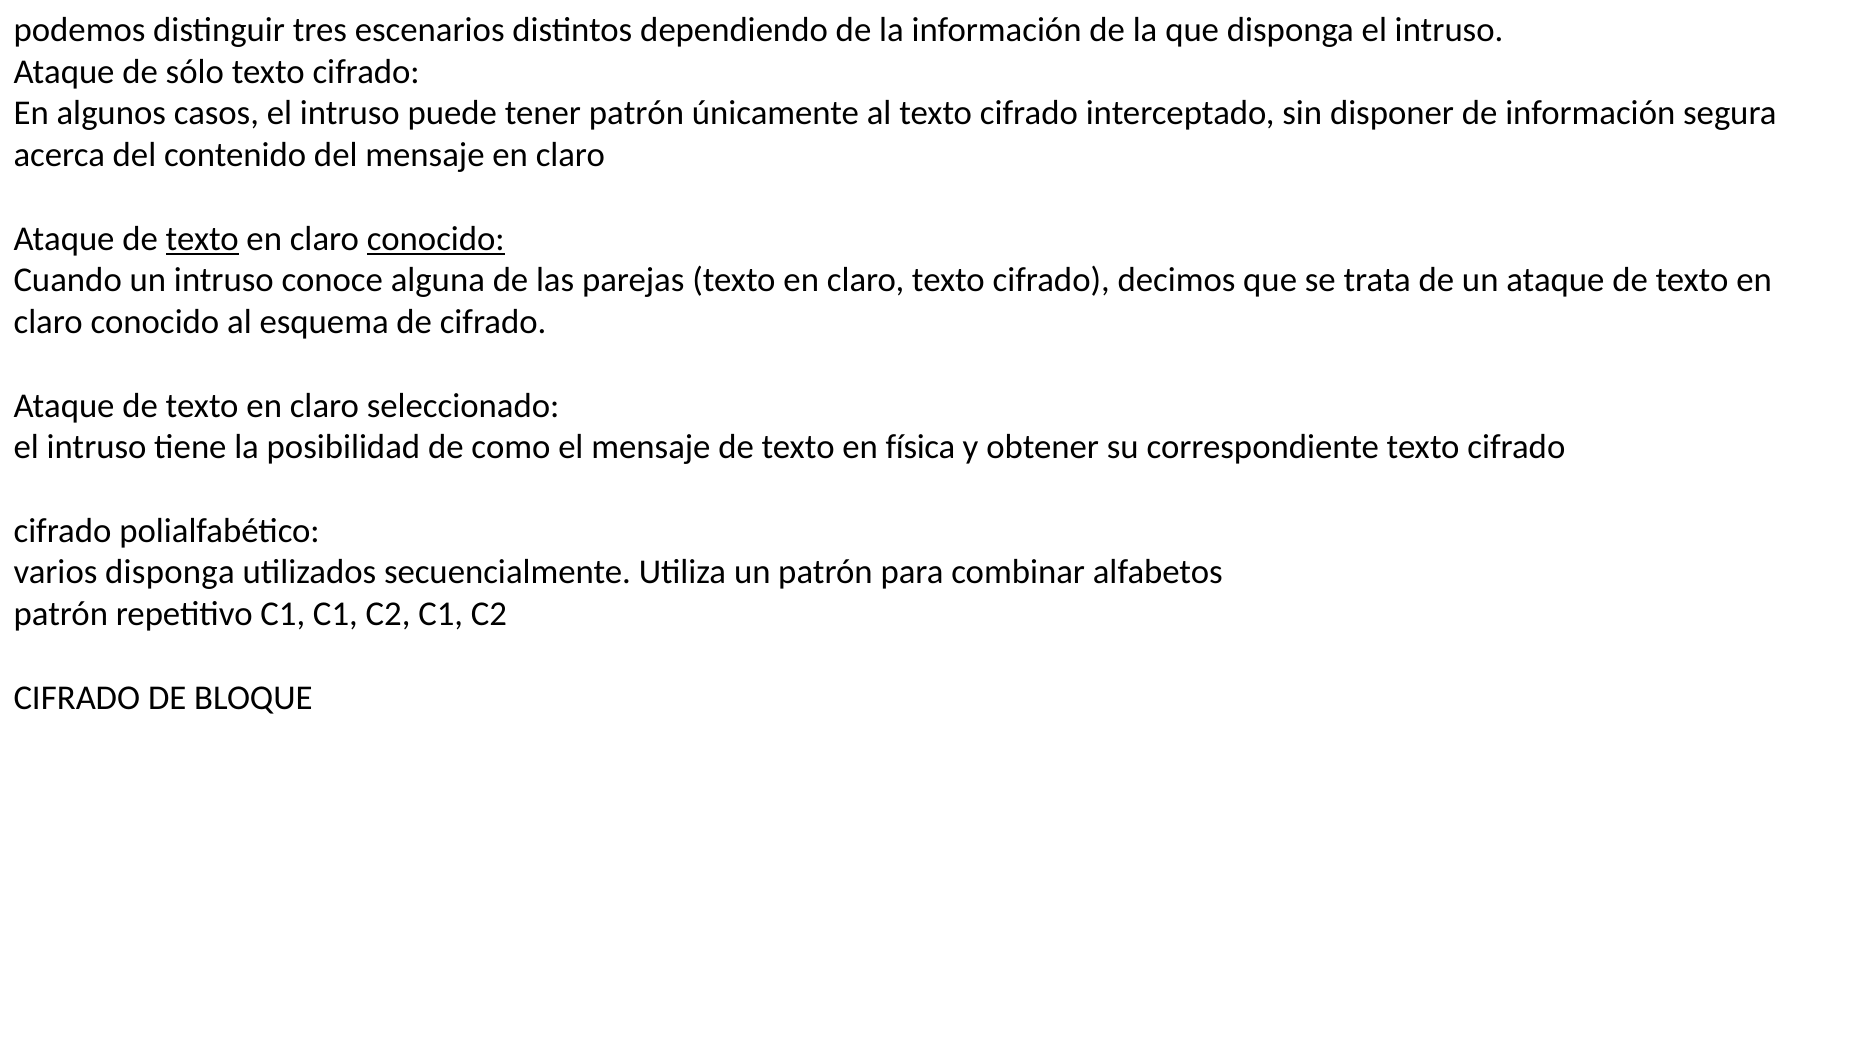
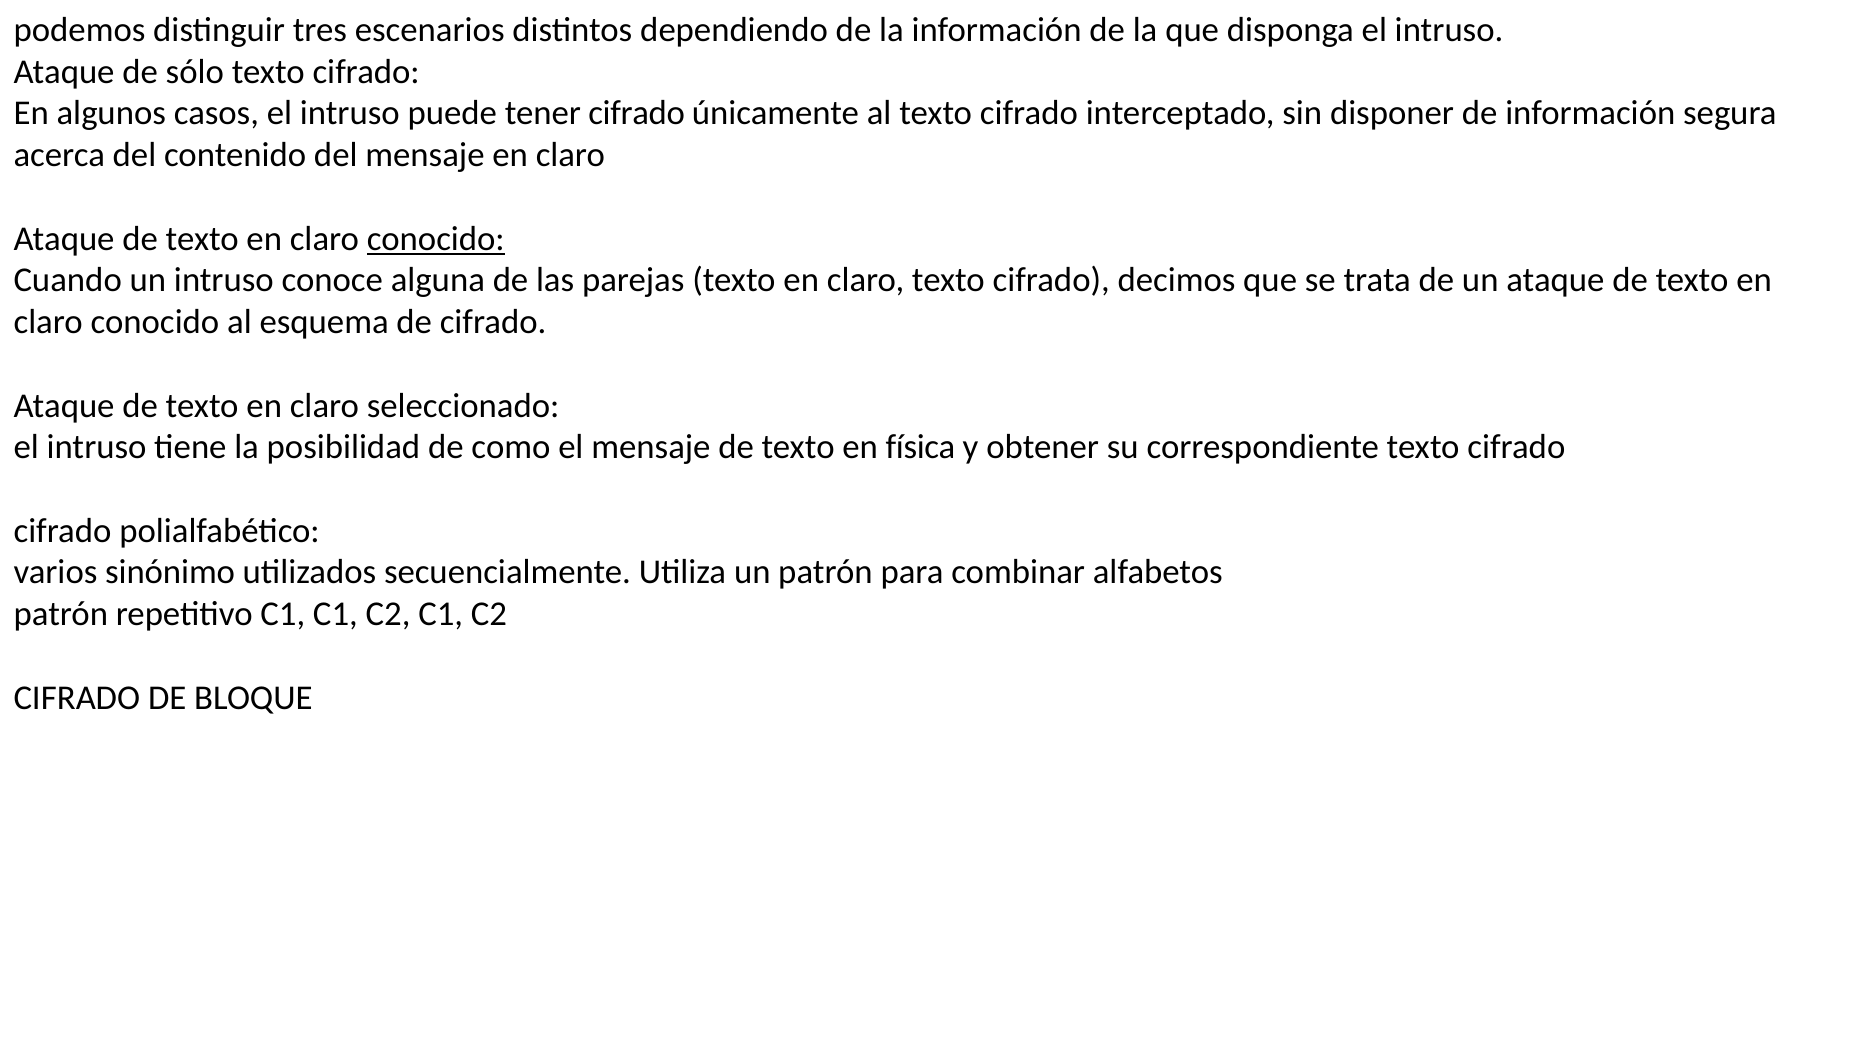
tener patrón: patrón -> cifrado
texto at (202, 239) underline: present -> none
varios disponga: disponga -> sinónimo
